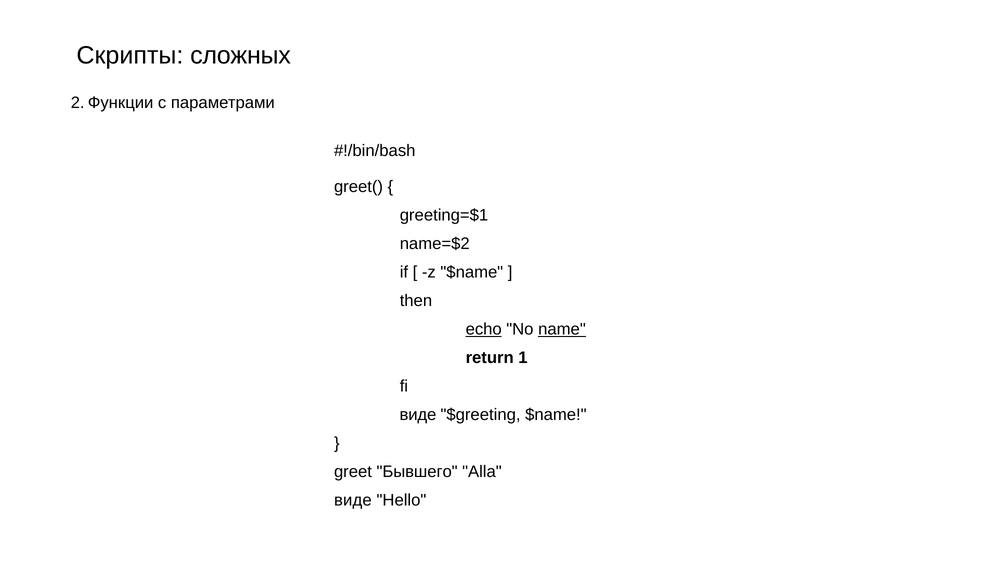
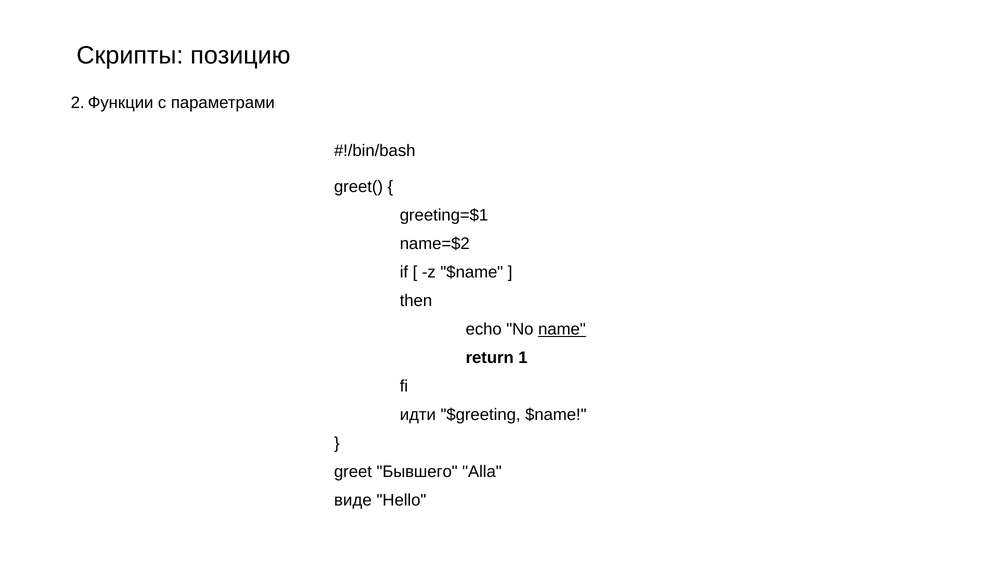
сложных: сложных -> позицию
echo underline: present -> none
виде at (418, 415): виде -> идти
